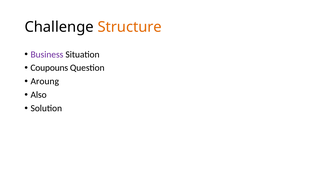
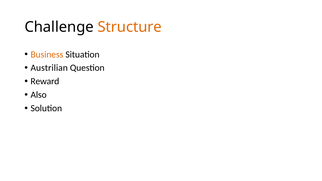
Business colour: purple -> orange
Coupouns: Coupouns -> Austrilian
Aroung: Aroung -> Reward
